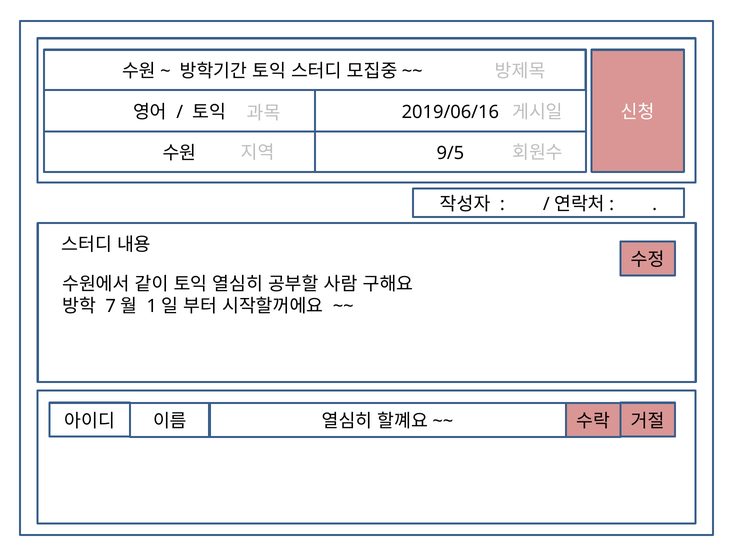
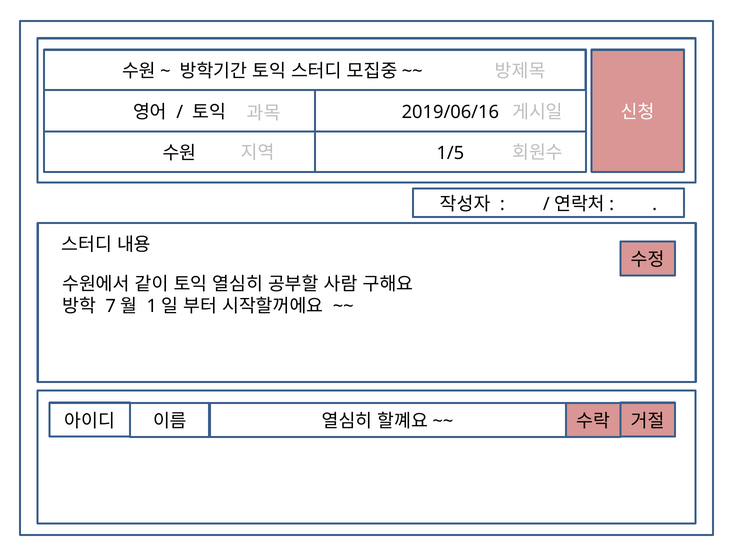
9/5: 9/5 -> 1/5
